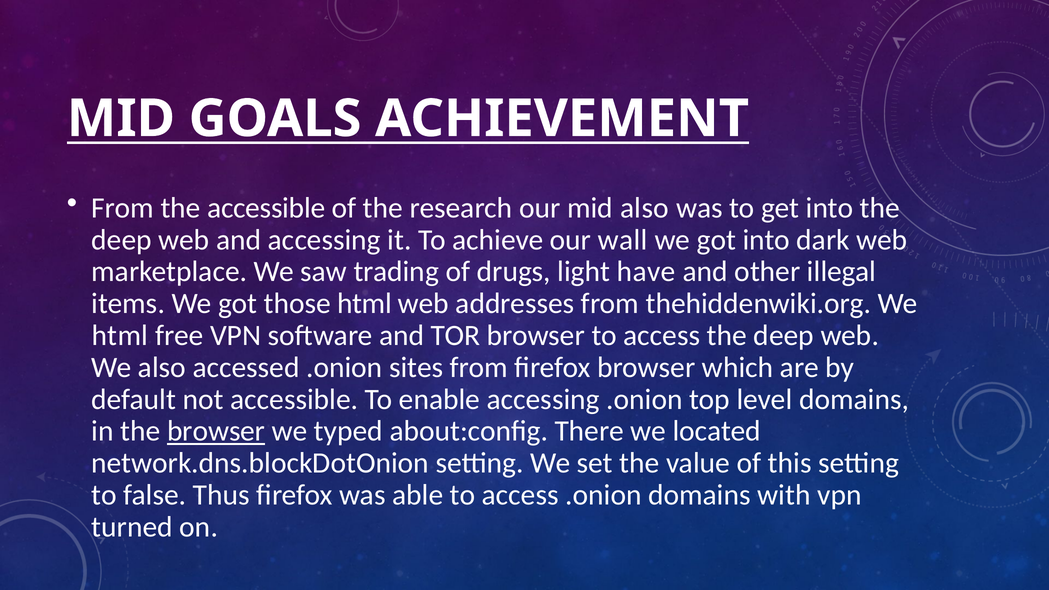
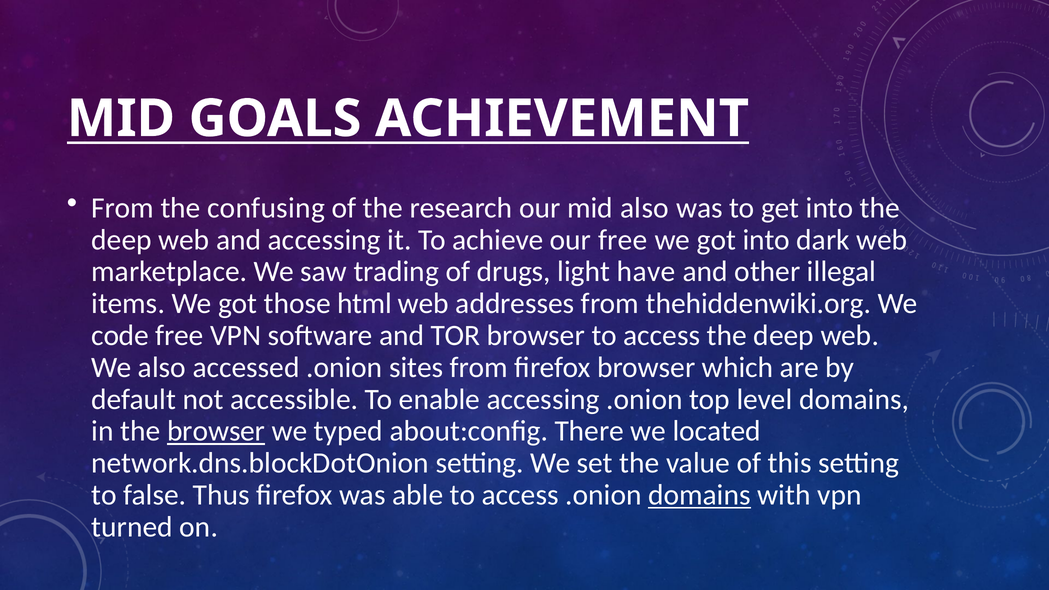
the accessible: accessible -> confusing
our wall: wall -> free
html at (120, 336): html -> code
domains at (699, 495) underline: none -> present
